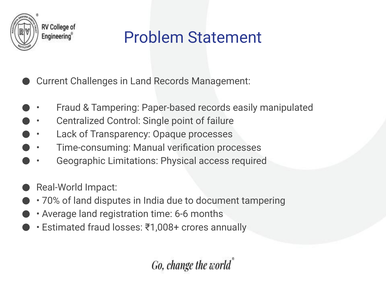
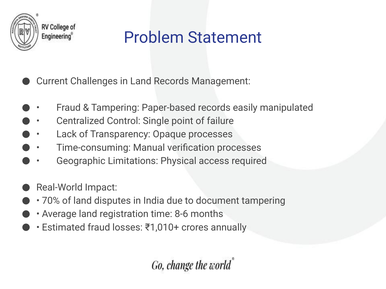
6-6: 6-6 -> 8-6
₹1,008+: ₹1,008+ -> ₹1,010+
